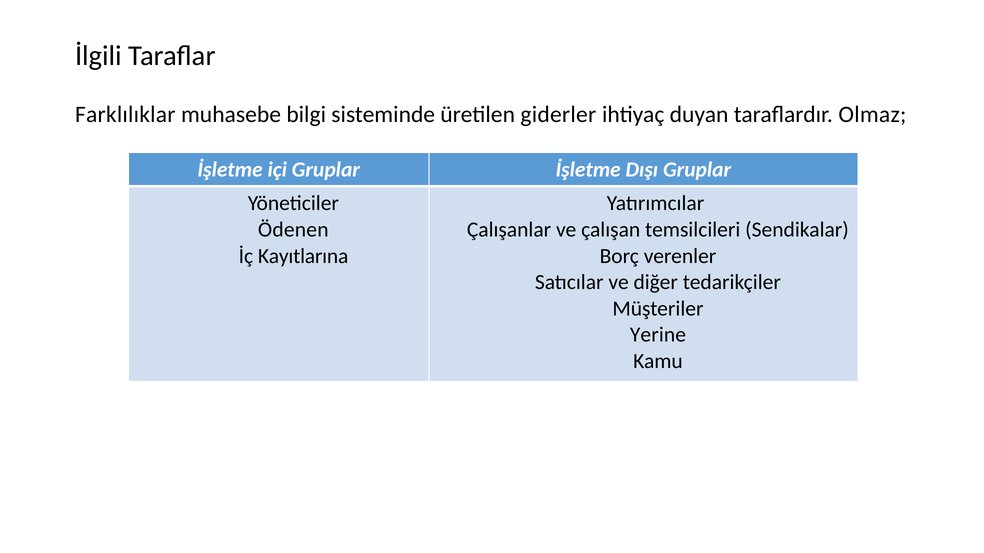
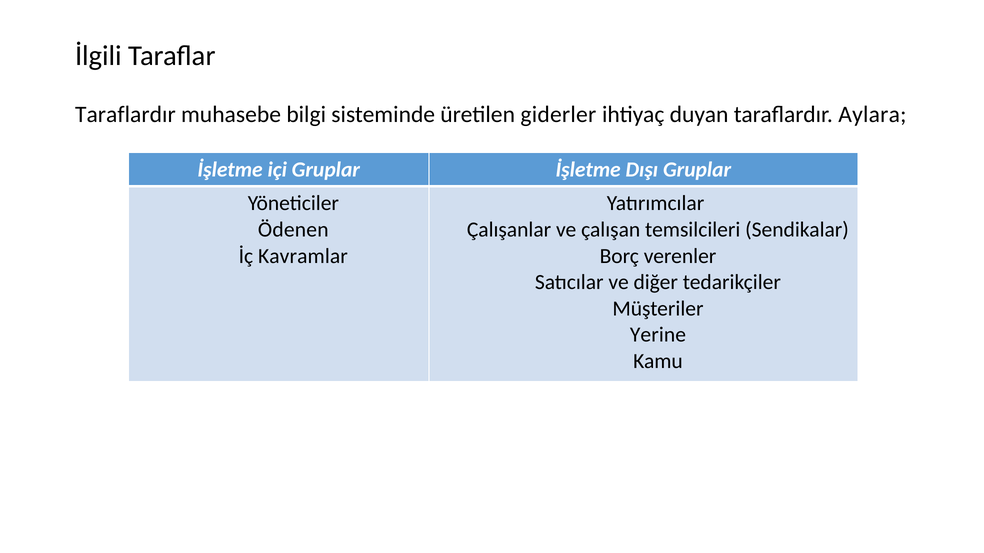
Farklılıklar at (125, 115): Farklılıklar -> Taraflardır
Olmaz: Olmaz -> Aylara
Kayıtlarına: Kayıtlarına -> Kavramlar
